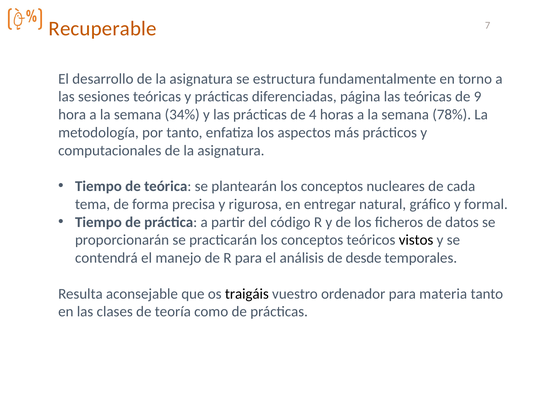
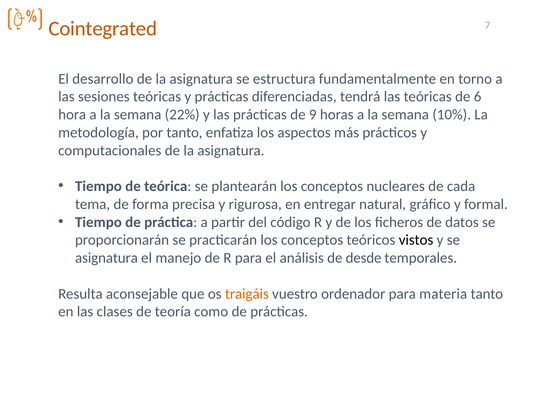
Recuperable: Recuperable -> Cointegrated
página: página -> tendrá
9: 9 -> 6
34%: 34% -> 22%
4: 4 -> 9
78%: 78% -> 10%
contendrá at (106, 258): contendrá -> asignatura
traigáis colour: black -> orange
